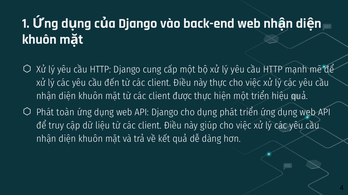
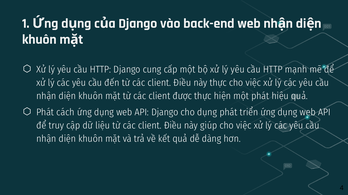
một triển: triển -> phát
toàn: toàn -> cách
